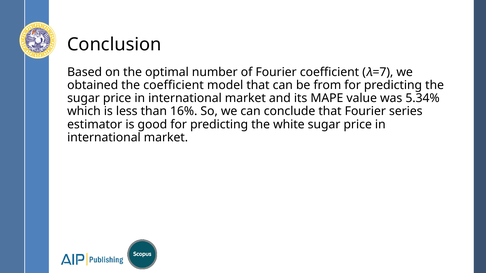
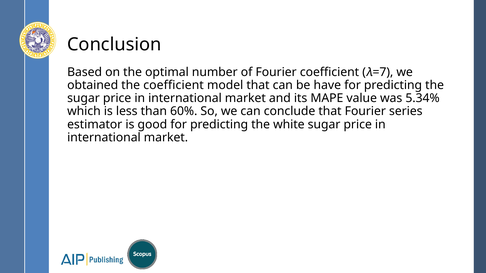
from: from -> have
16%: 16% -> 60%
